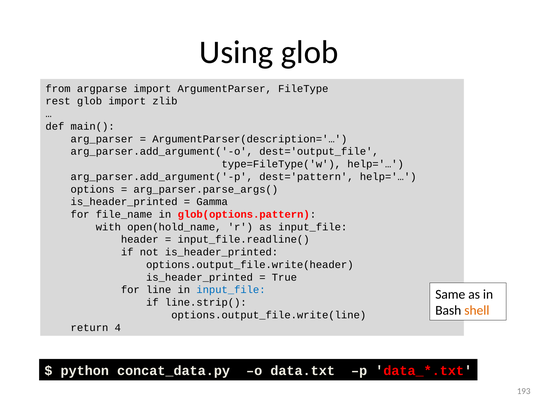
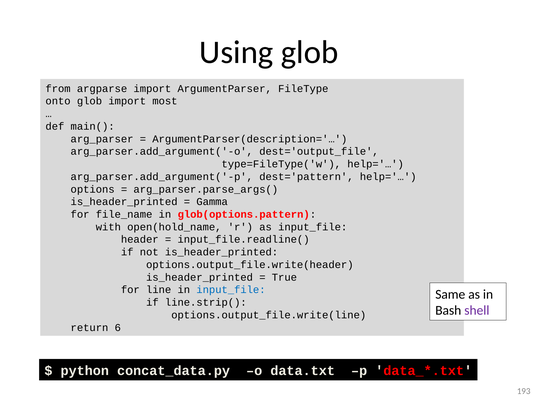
rest: rest -> onto
zlib: zlib -> most
shell colour: orange -> purple
4: 4 -> 6
